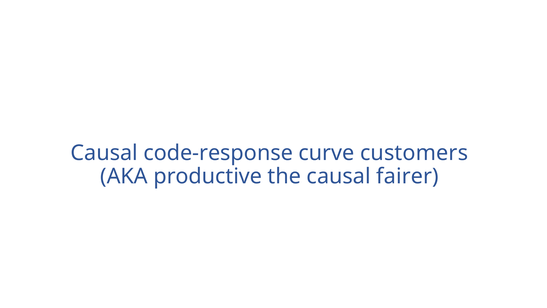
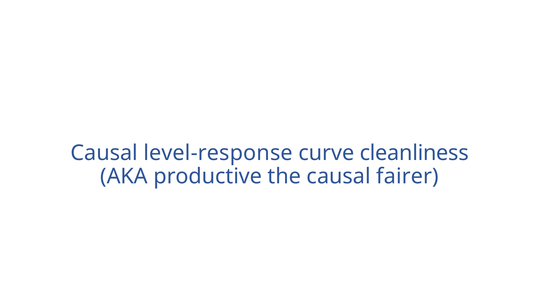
code-response: code-response -> level-response
customers: customers -> cleanliness
